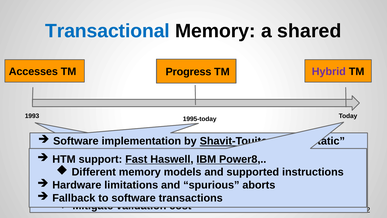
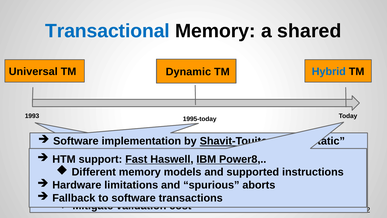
Accesses: Accesses -> Universal
TM Progress: Progress -> Dynamic
Hybrid colour: purple -> blue
